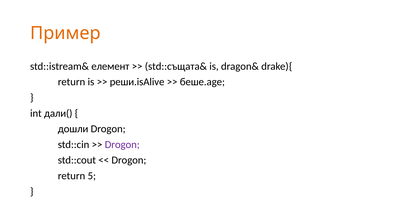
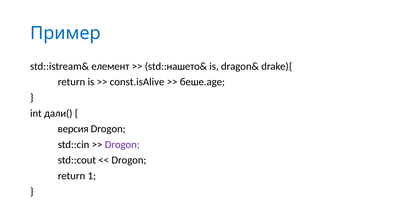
Пример colour: orange -> blue
std::същата&: std::същата& -> std::нашето&
реши.isAlive: реши.isAlive -> const.isAlive
дошли: дошли -> версия
5: 5 -> 1
